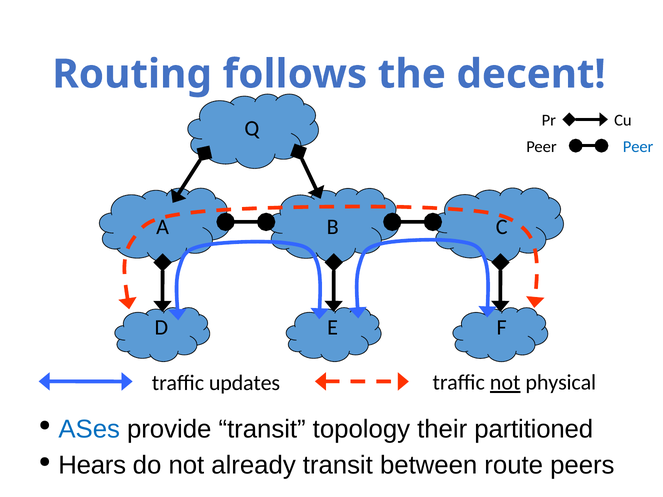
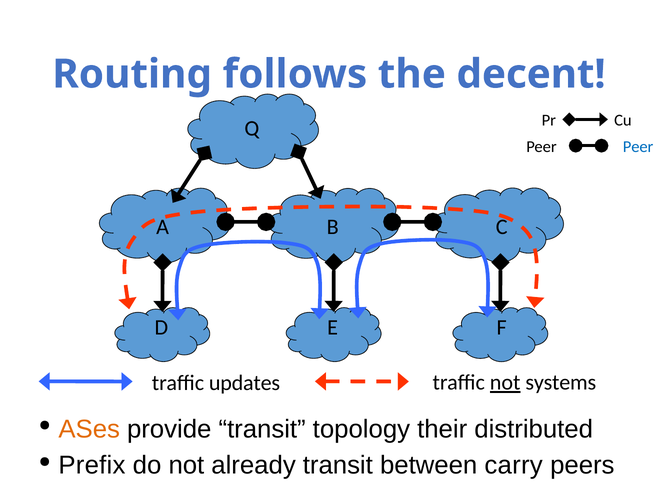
physical: physical -> systems
ASes colour: blue -> orange
partitioned: partitioned -> distributed
Hears: Hears -> Prefix
route: route -> carry
